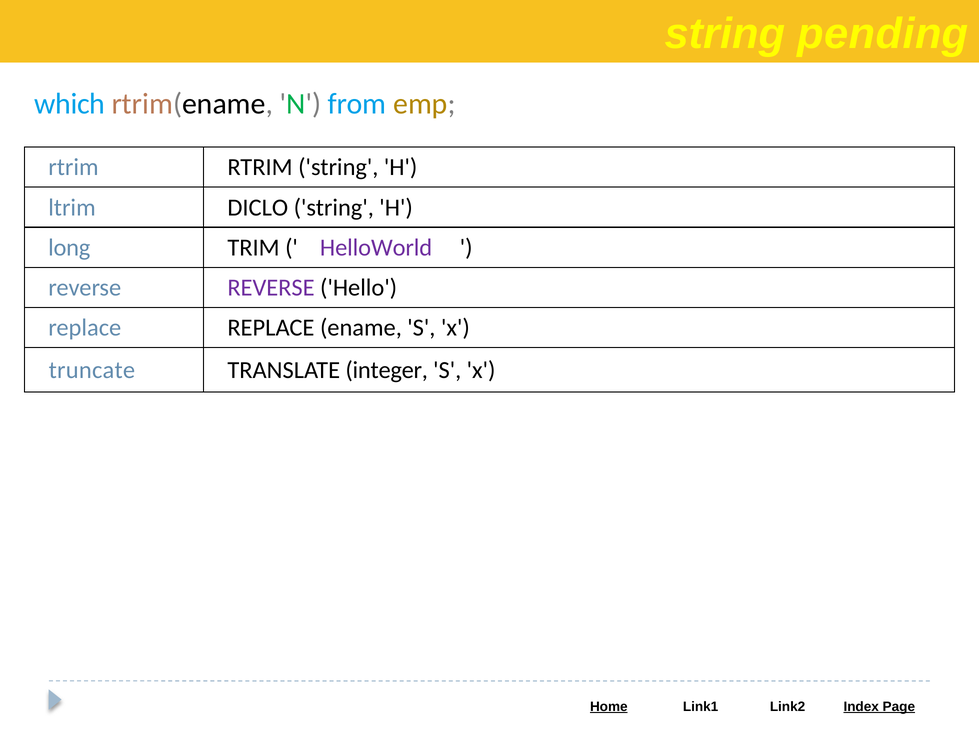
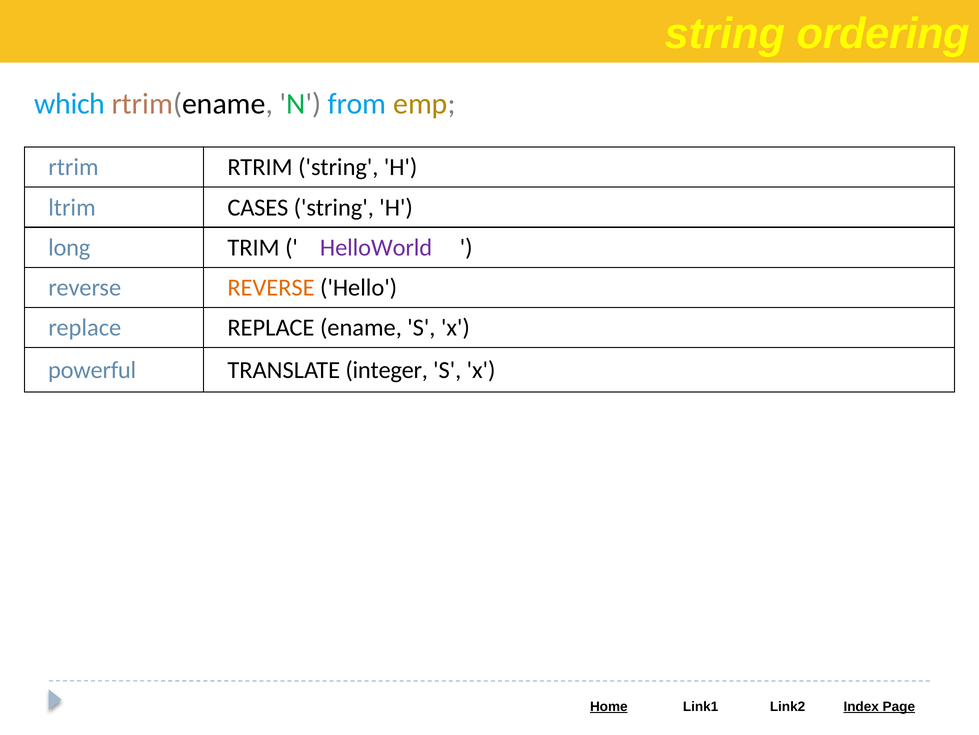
pending: pending -> ordering
DICLO: DICLO -> CASES
REVERSE at (271, 287) colour: purple -> orange
truncate: truncate -> powerful
